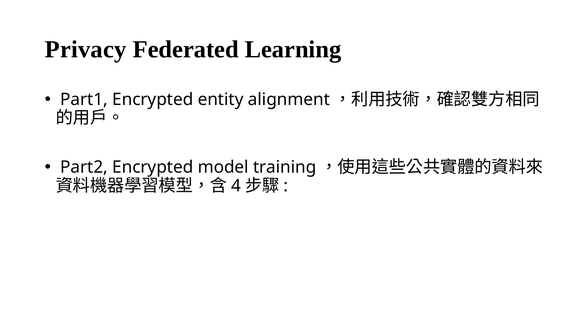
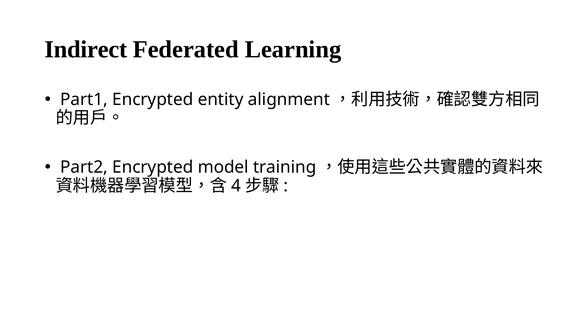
Privacy: Privacy -> Indirect
